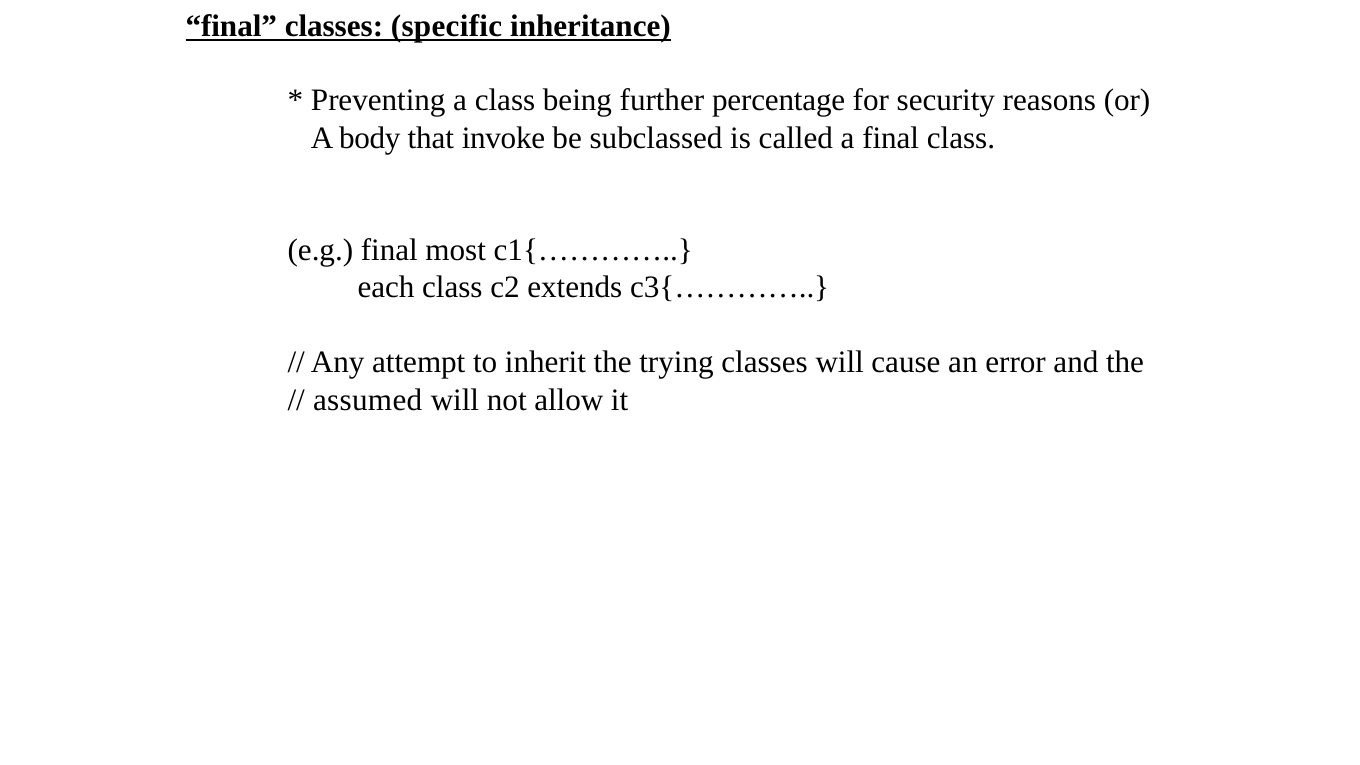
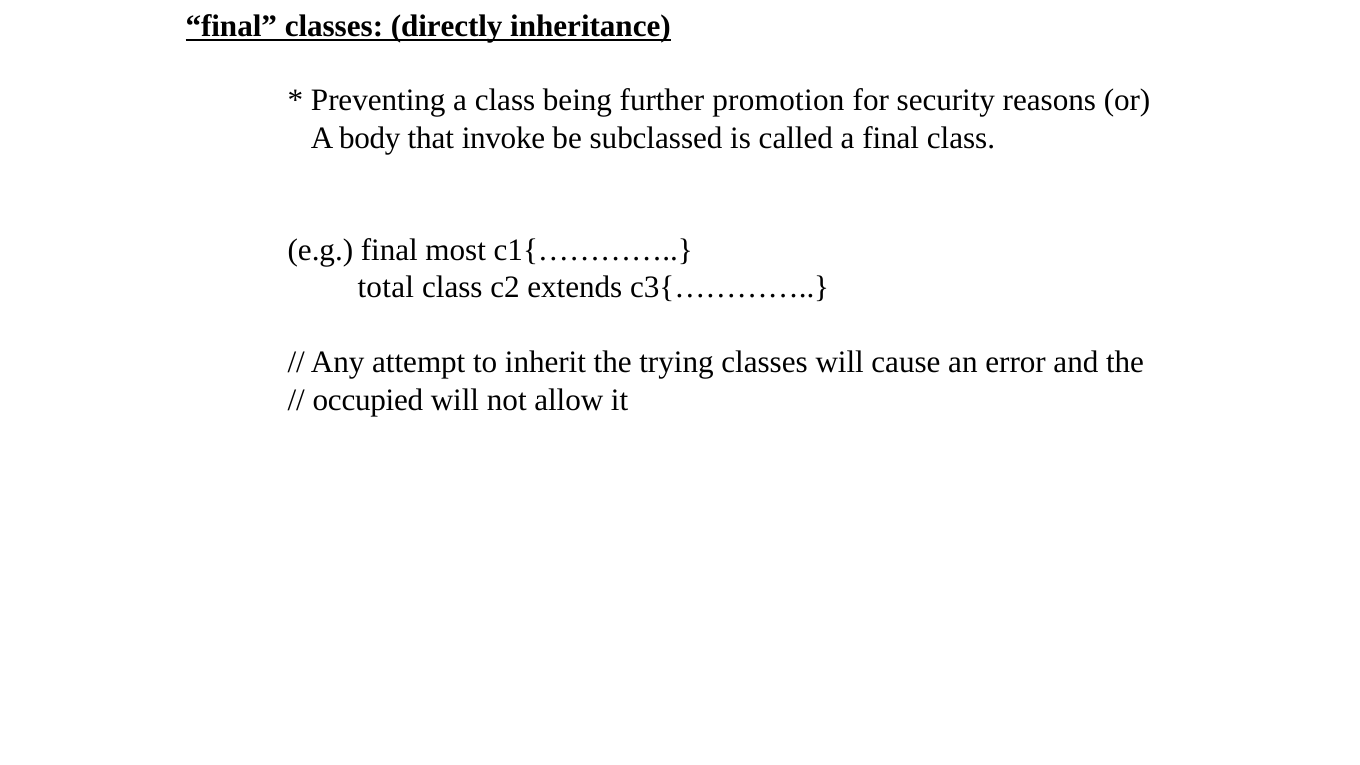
specific: specific -> directly
percentage: percentage -> promotion
each: each -> total
assumed: assumed -> occupied
